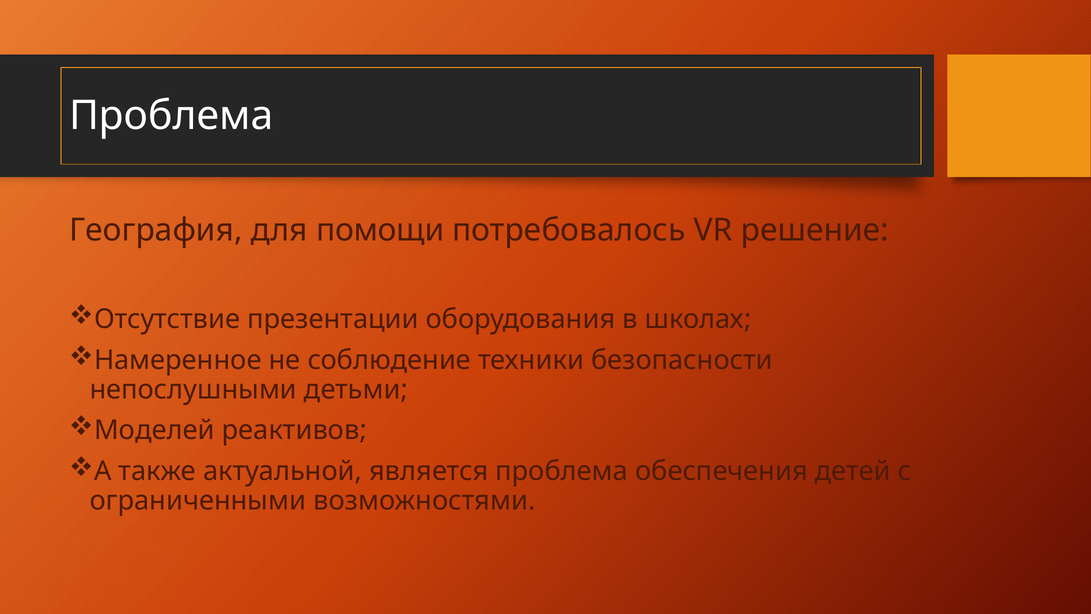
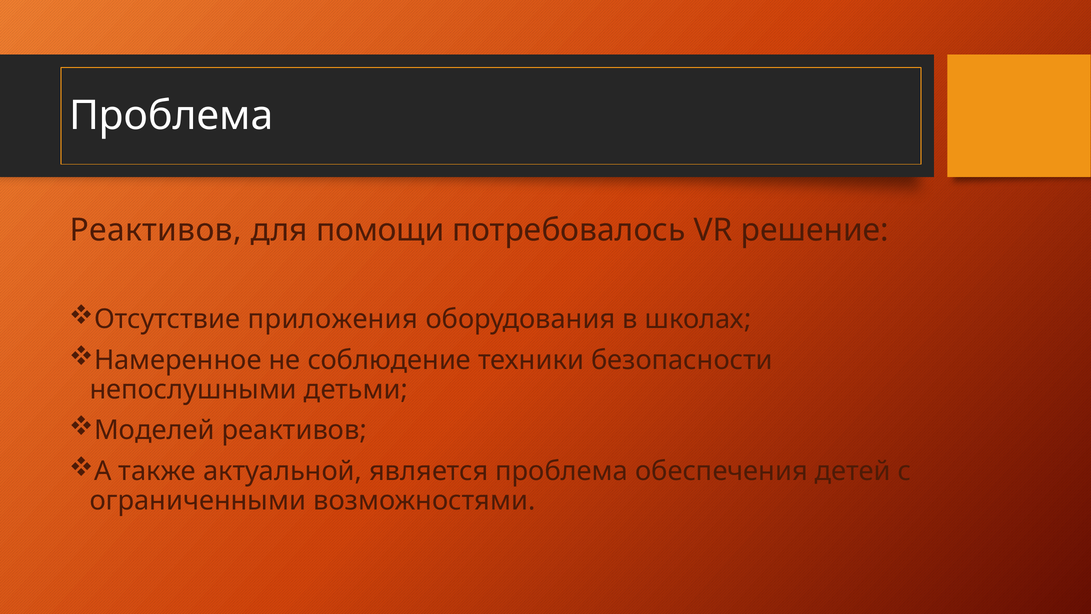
География at (156, 230): География -> Реактивов
презентации: презентации -> приложения
